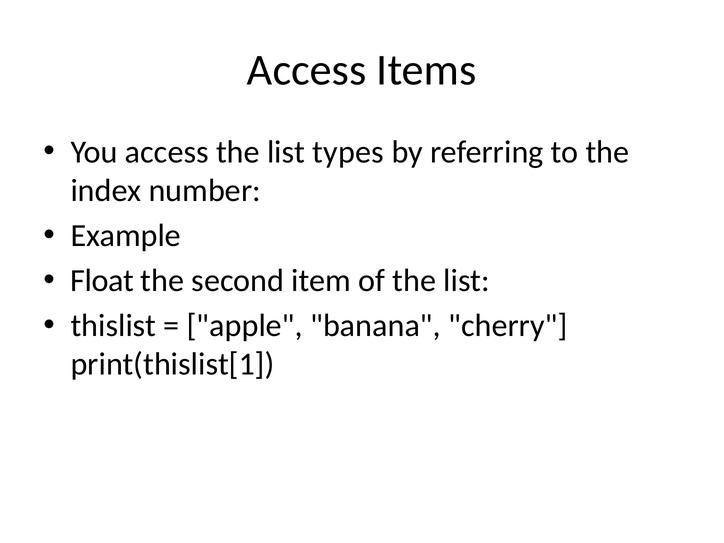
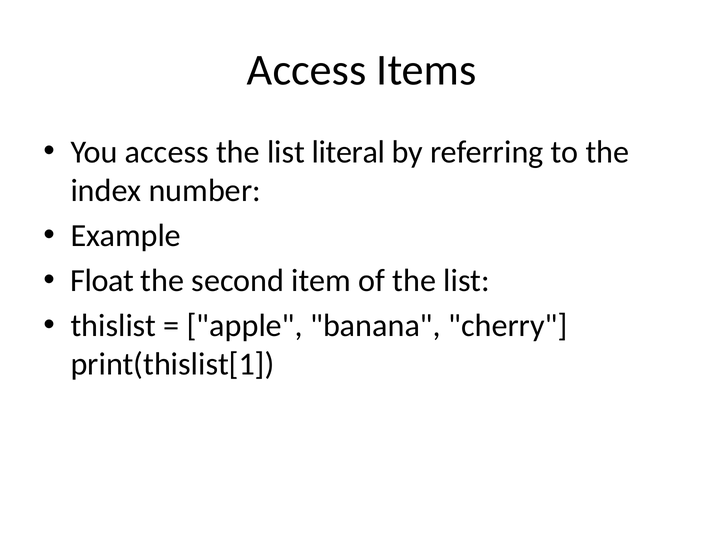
types: types -> literal
